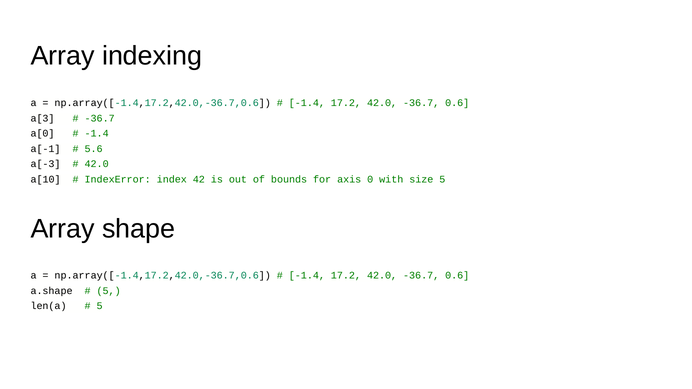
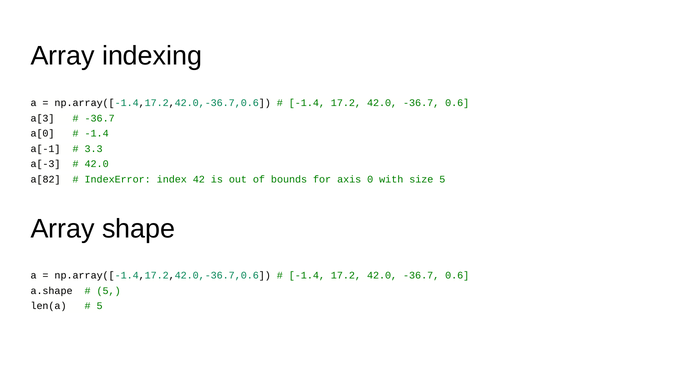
5.6: 5.6 -> 3.3
a[10: a[10 -> a[82
